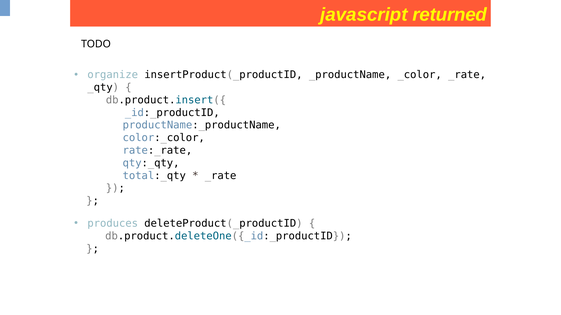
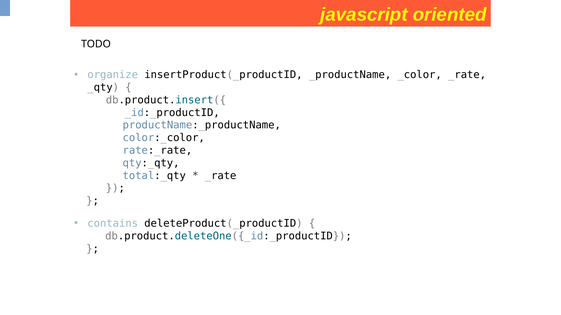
returned: returned -> oriented
produces: produces -> contains
